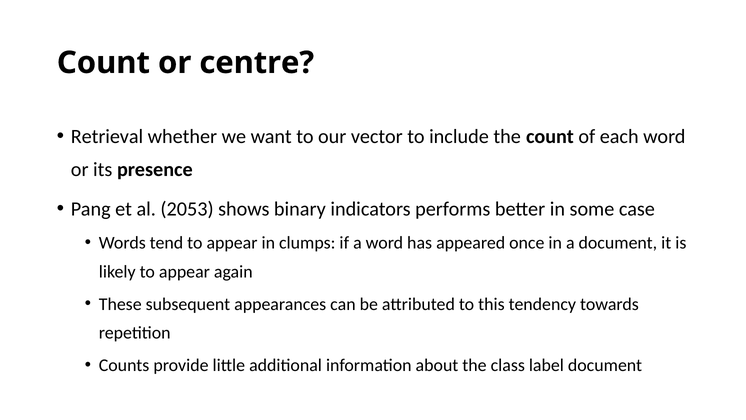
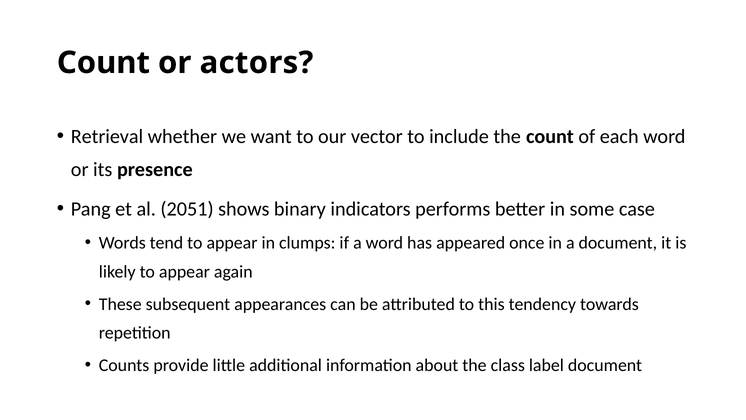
centre: centre -> actors
2053: 2053 -> 2051
